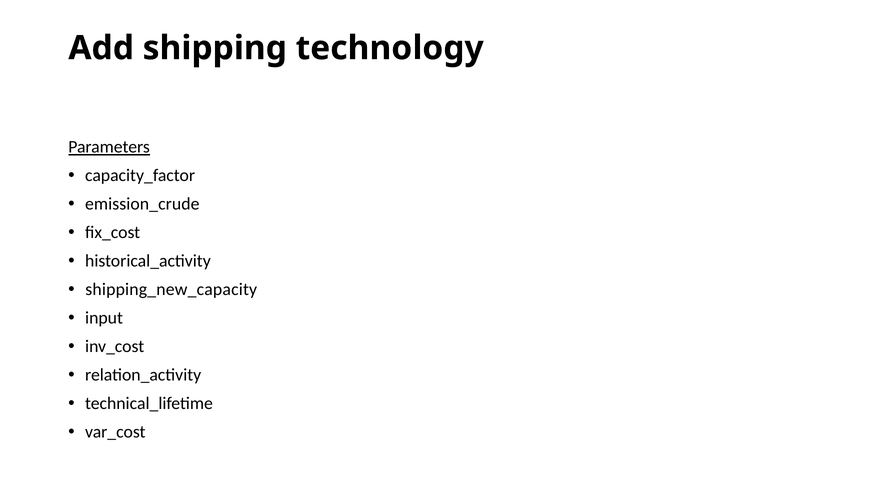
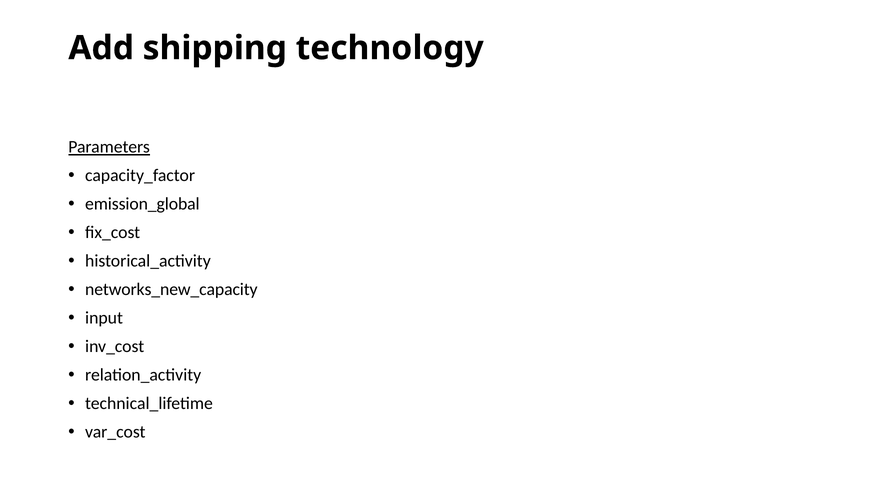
emission_crude: emission_crude -> emission_global
shipping_new_capacity: shipping_new_capacity -> networks_new_capacity
